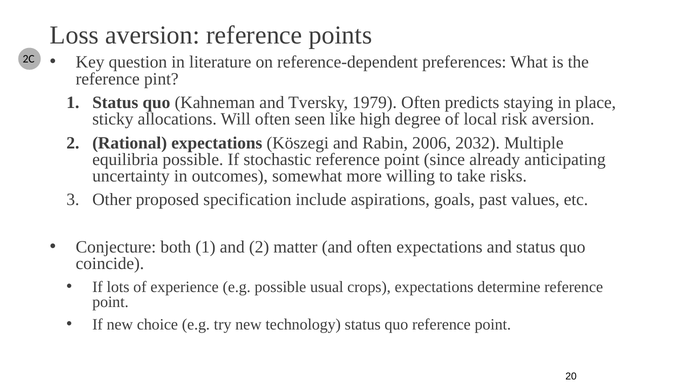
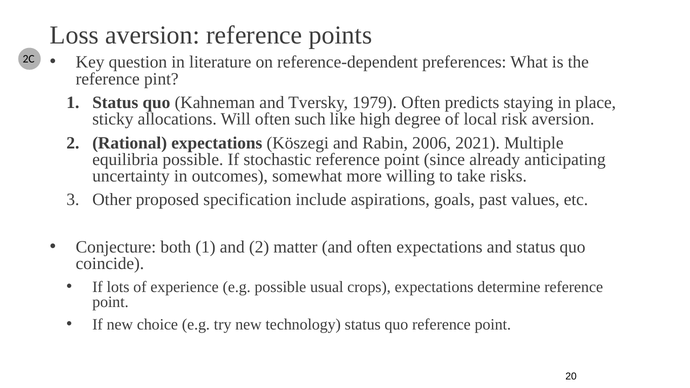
seen: seen -> such
2032: 2032 -> 2021
